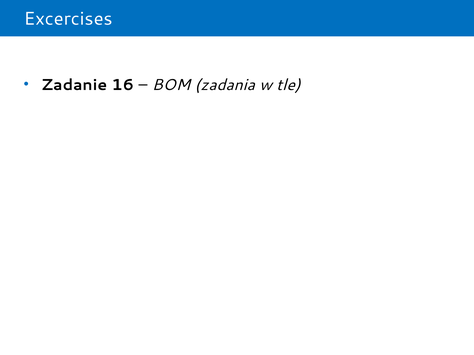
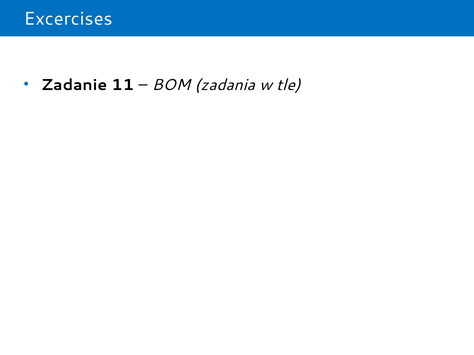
16: 16 -> 11
